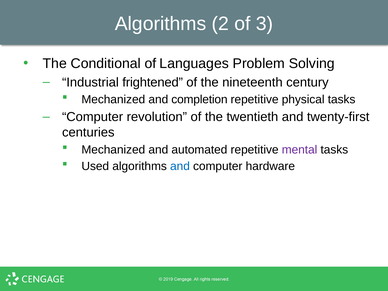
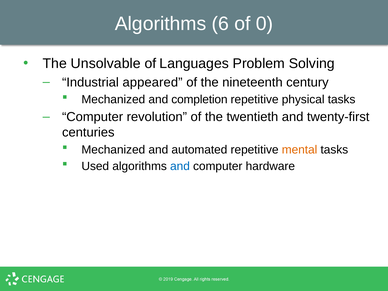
2: 2 -> 6
3: 3 -> 0
Conditional: Conditional -> Unsolvable
frightened: frightened -> appeared
mental colour: purple -> orange
